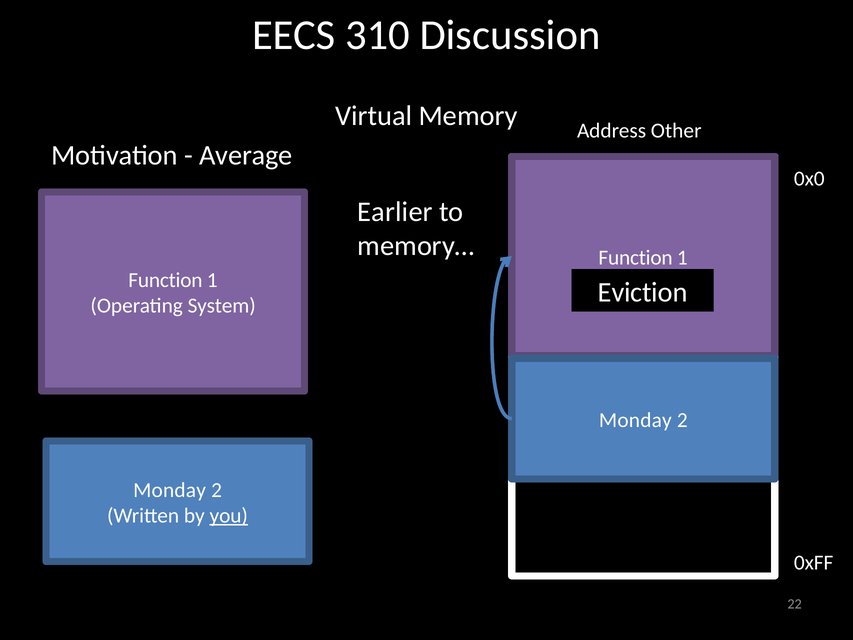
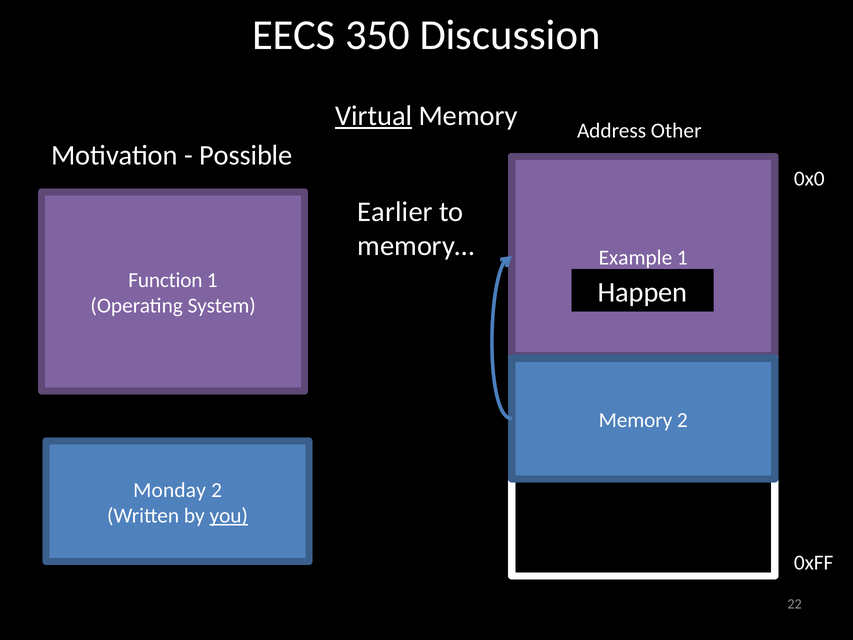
310: 310 -> 350
Virtual underline: none -> present
Average: Average -> Possible
Function at (636, 257): Function -> Example
Eviction: Eviction -> Happen
Monday at (635, 420): Monday -> Memory
